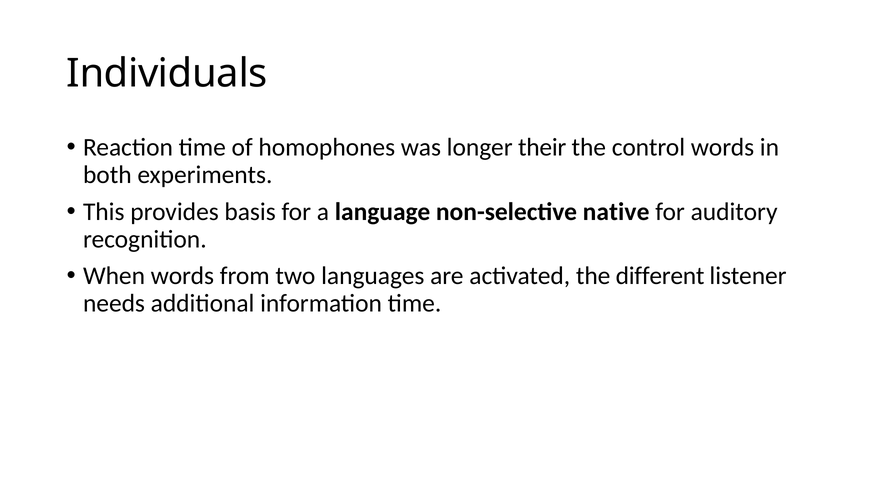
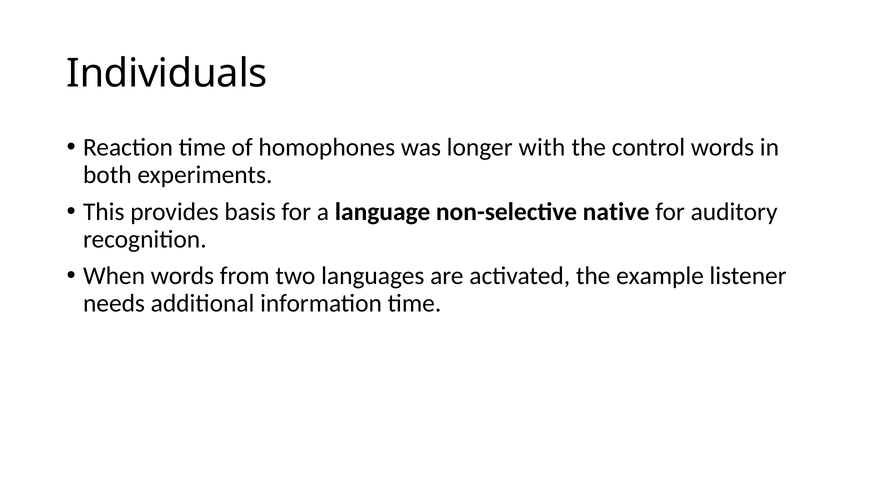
their: their -> with
different: different -> example
